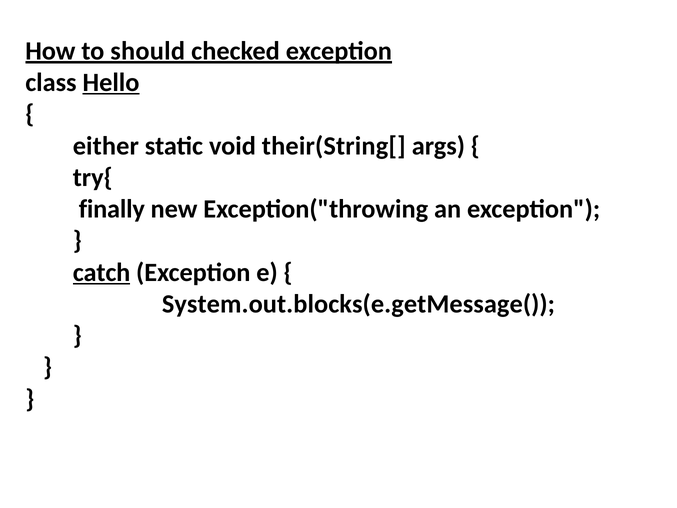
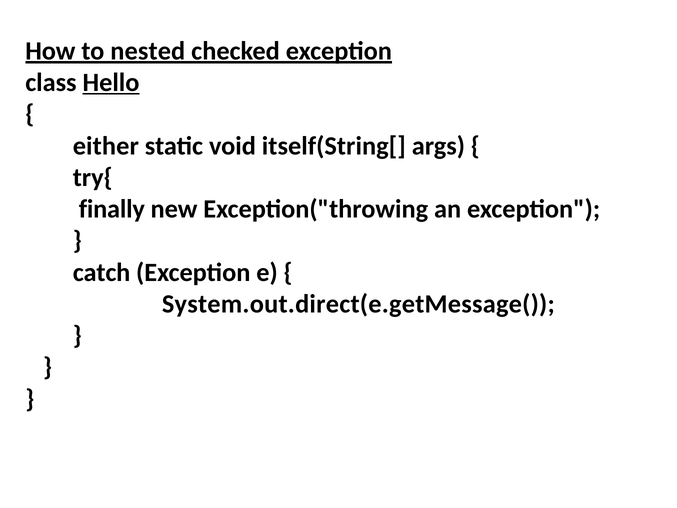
should: should -> nested
their(String[: their(String[ -> itself(String[
catch underline: present -> none
System.out.blocks(e.getMessage(: System.out.blocks(e.getMessage( -> System.out.direct(e.getMessage(
